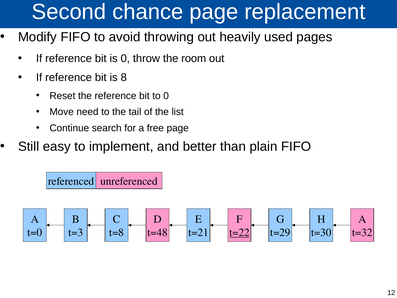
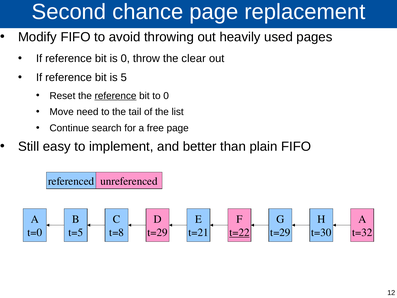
room: room -> clear
8: 8 -> 5
reference at (116, 96) underline: none -> present
t=3: t=3 -> t=5
t=48 at (158, 232): t=48 -> t=29
